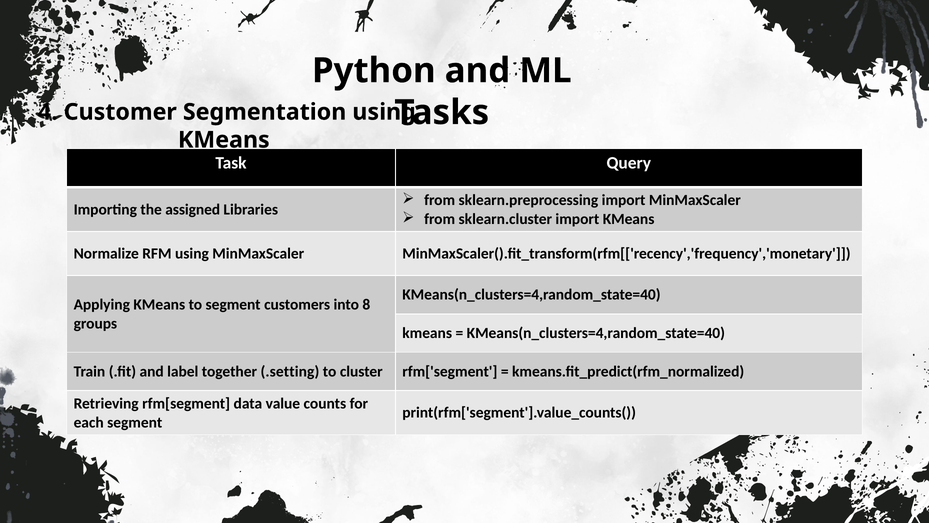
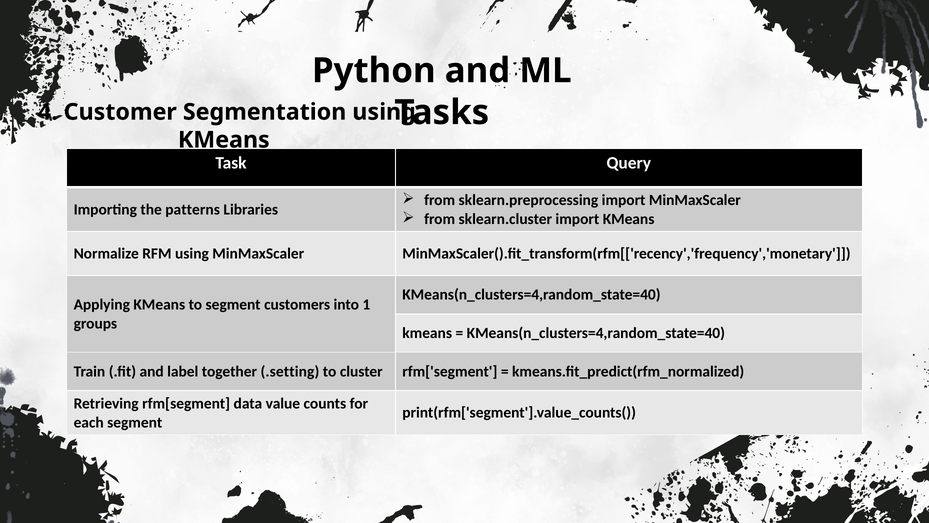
assigned: assigned -> patterns
8: 8 -> 1
